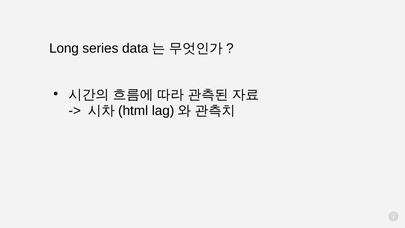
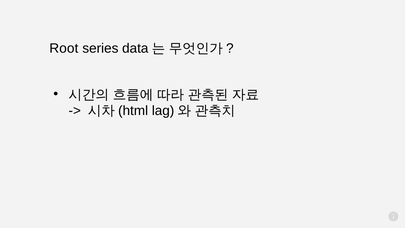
Long: Long -> Root
